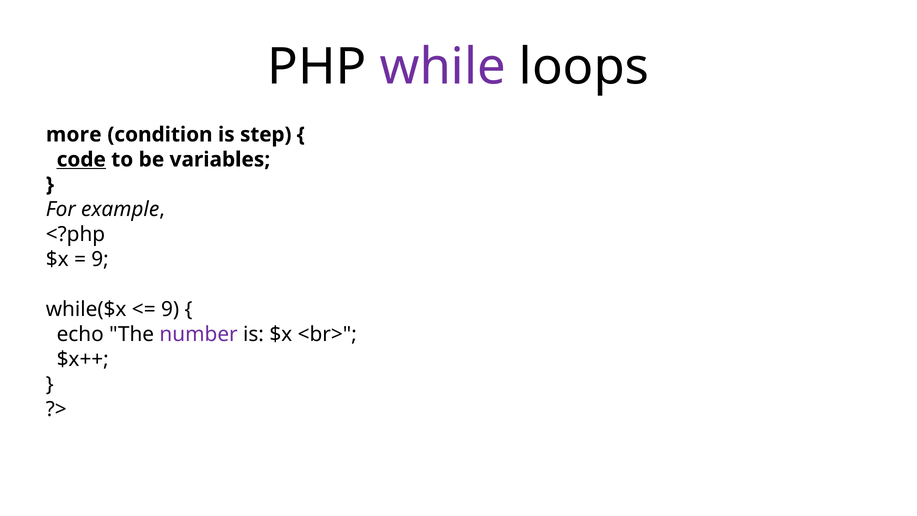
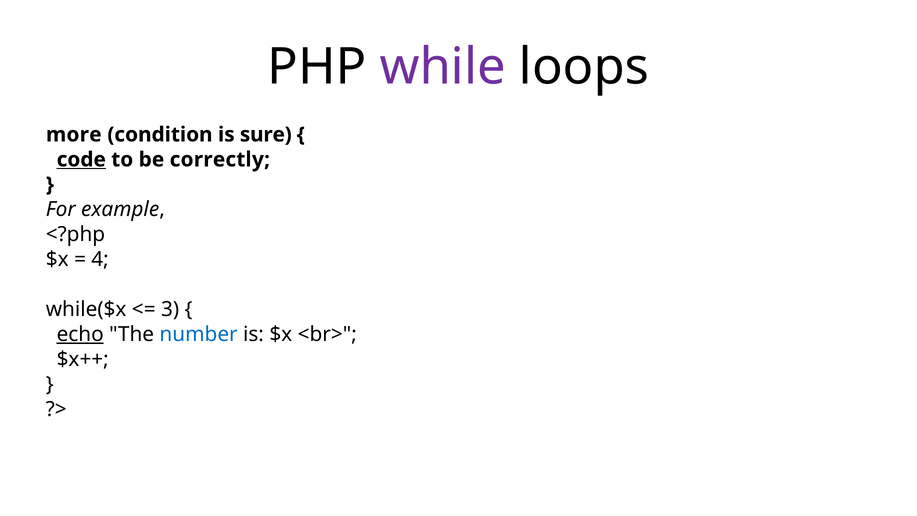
step: step -> sure
variables: variables -> correctly
9 at (100, 259): 9 -> 4
9 at (170, 309): 9 -> 3
echo underline: none -> present
number colour: purple -> blue
